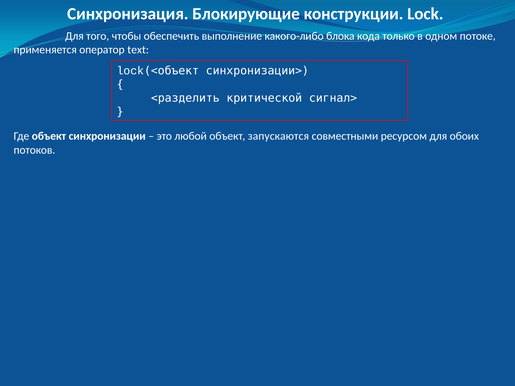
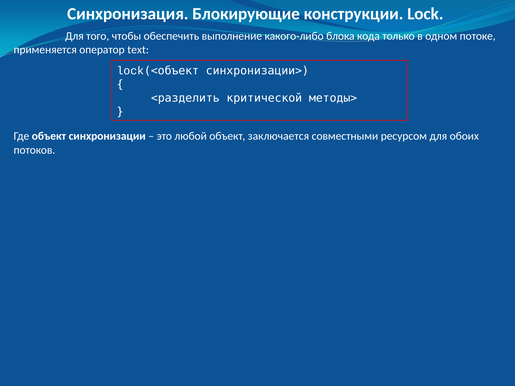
сигнал>: сигнал> -> методы>
запускаются: запускаются -> заключается
